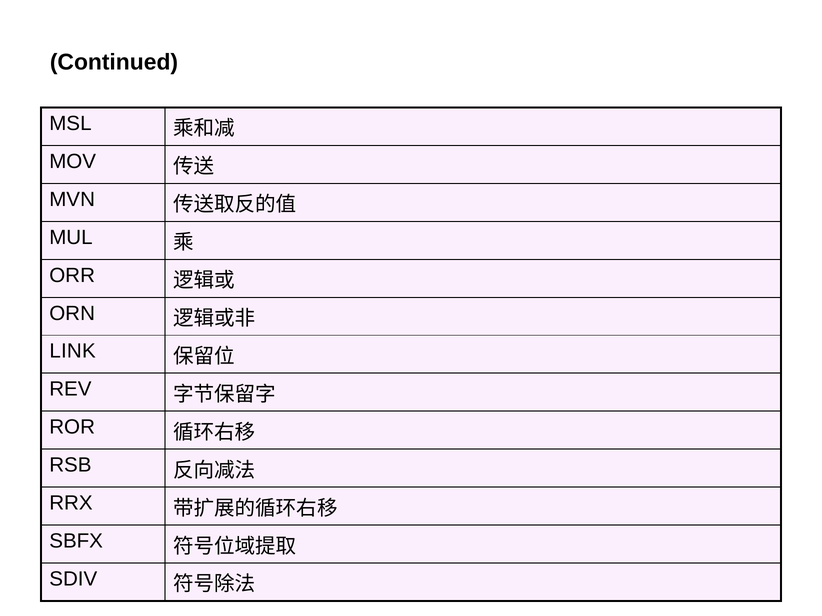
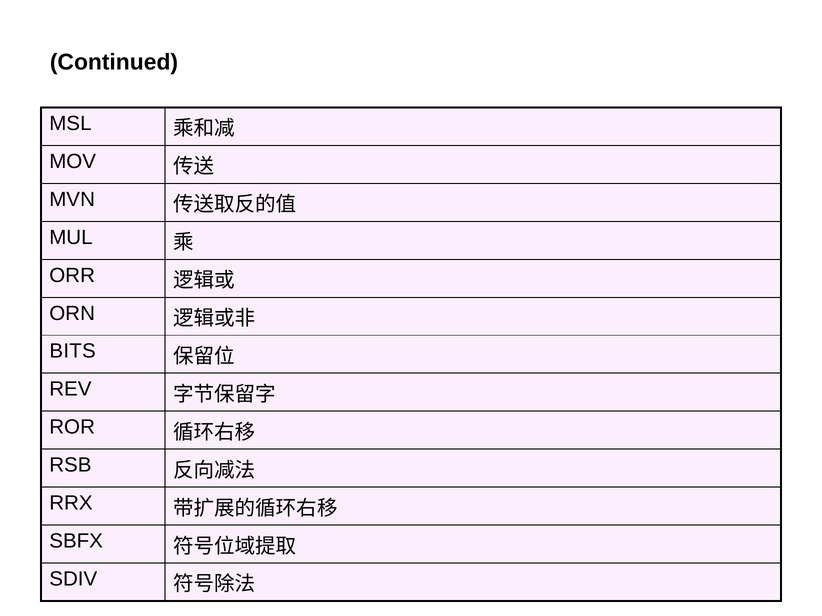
LINK: LINK -> BITS
